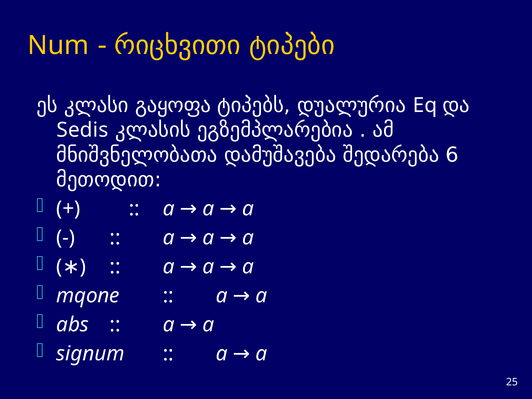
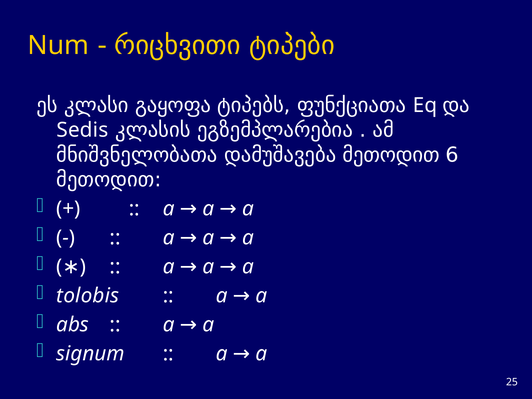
დუალურია: დუალურია -> ფუნქციათა
დამუშავება შედარება: შედარება -> მეთოდით
mqone: mqone -> tolobis
